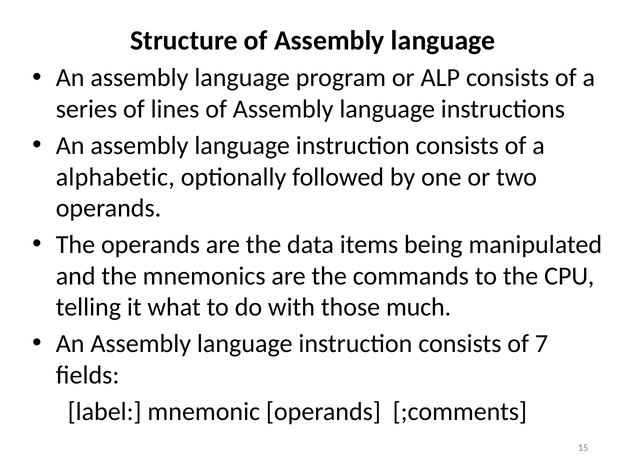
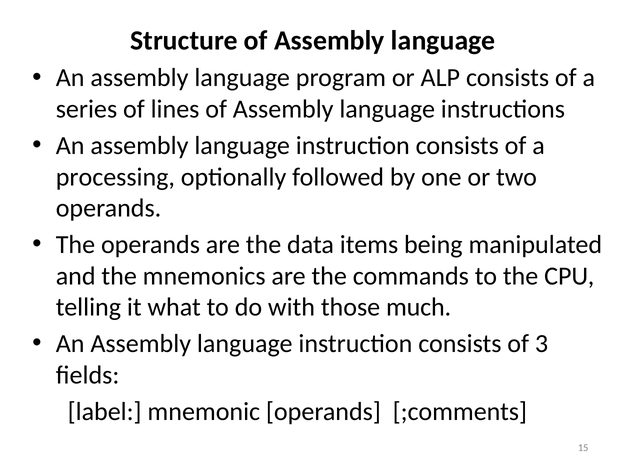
alphabetic: alphabetic -> processing
7: 7 -> 3
